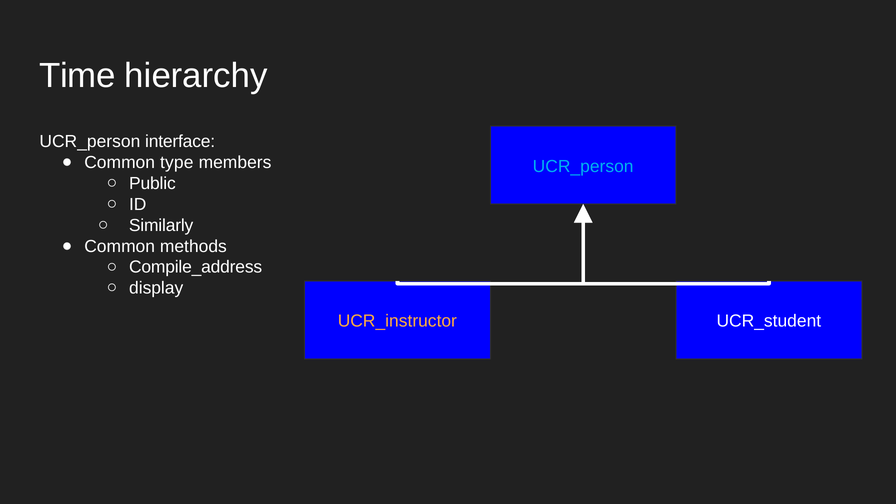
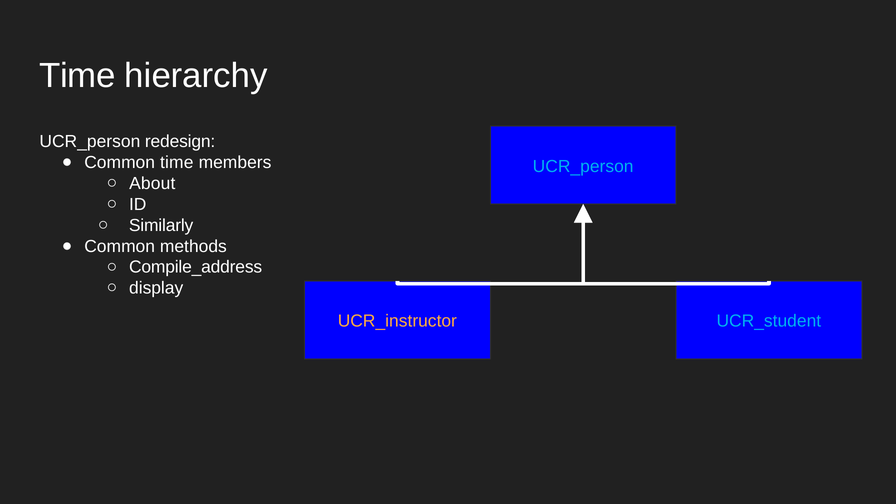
interface: interface -> redesign
Common type: type -> time
Public: Public -> About
UCR_student colour: white -> light blue
